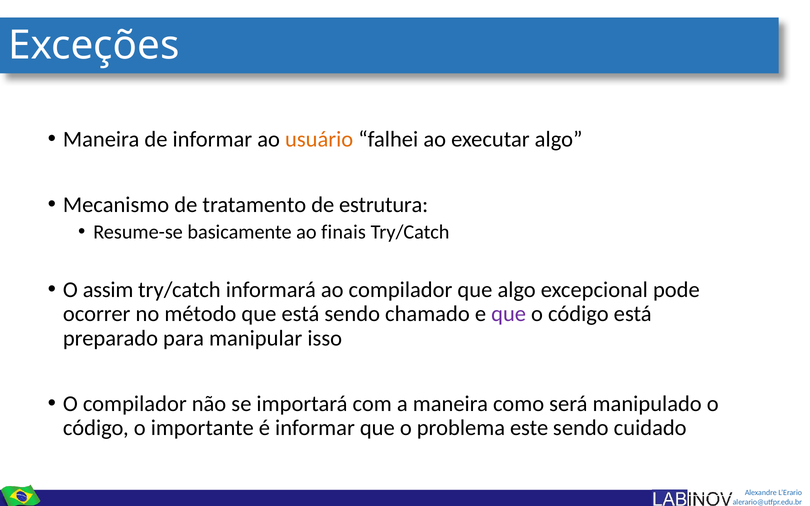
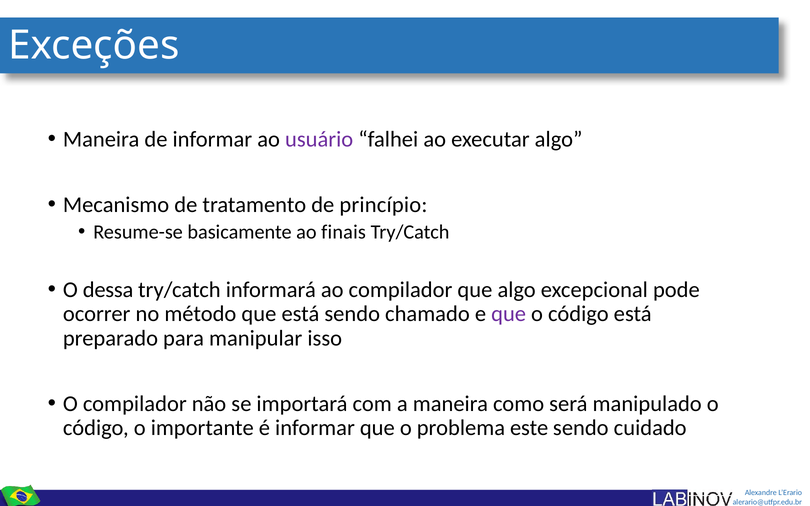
usuário colour: orange -> purple
estrutura: estrutura -> princípio
assim: assim -> dessa
